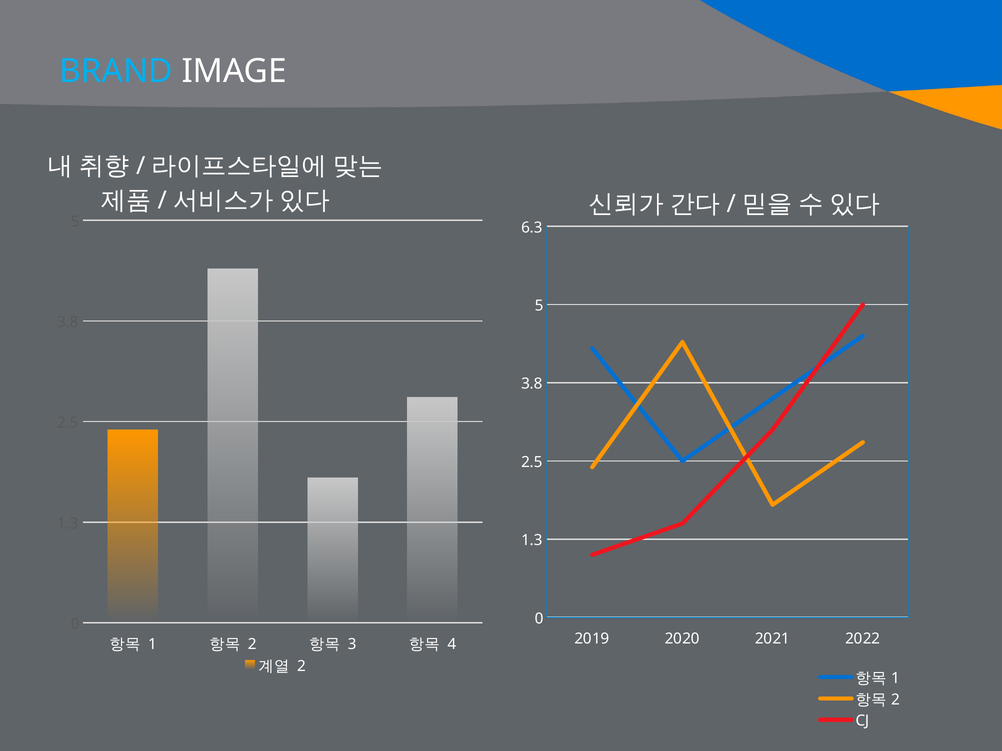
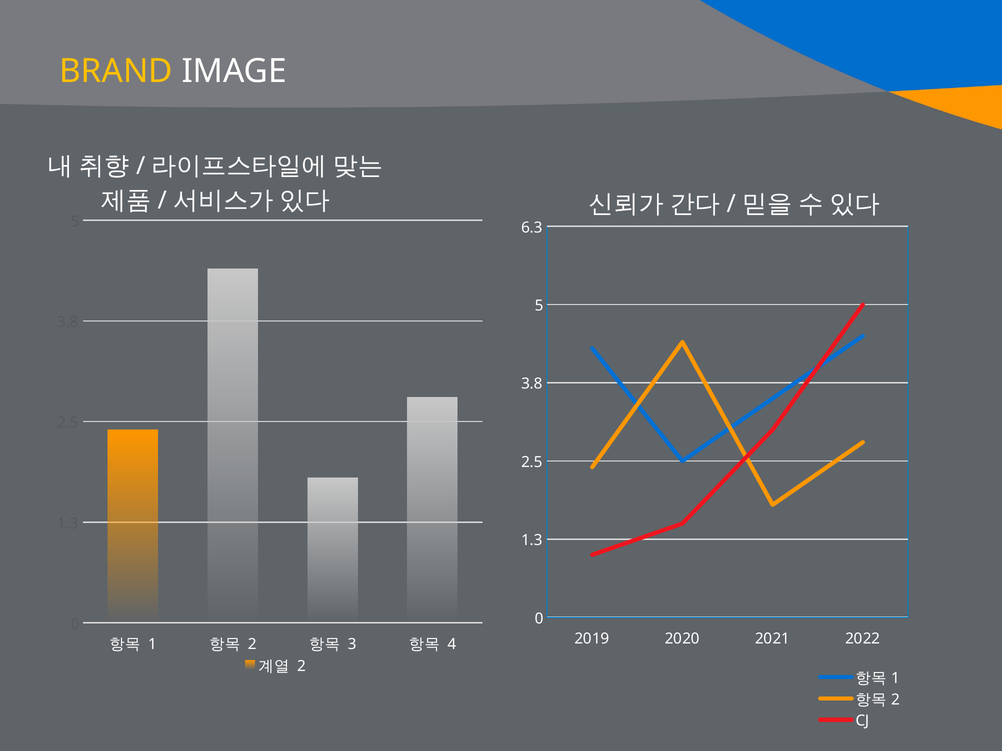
BRAND colour: light blue -> yellow
